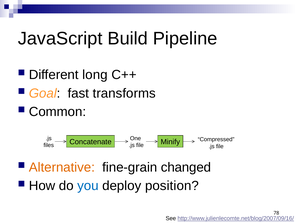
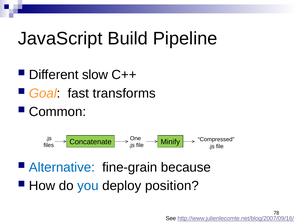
long: long -> slow
Alternative colour: orange -> blue
changed: changed -> because
